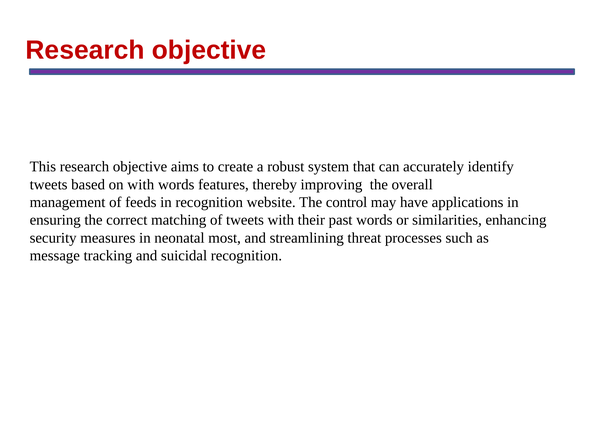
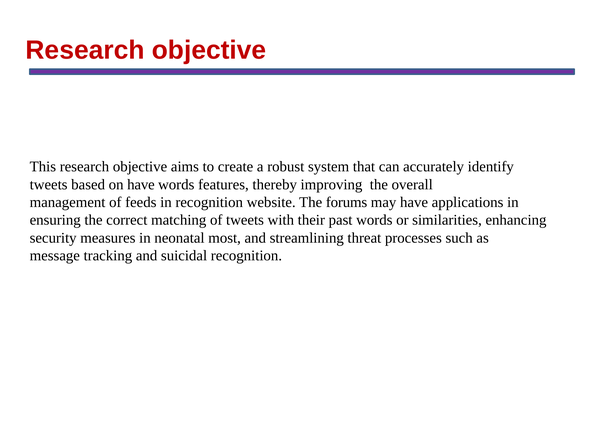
on with: with -> have
control: control -> forums
